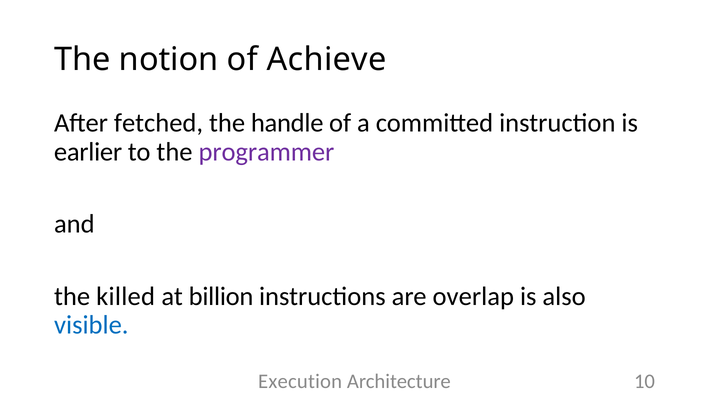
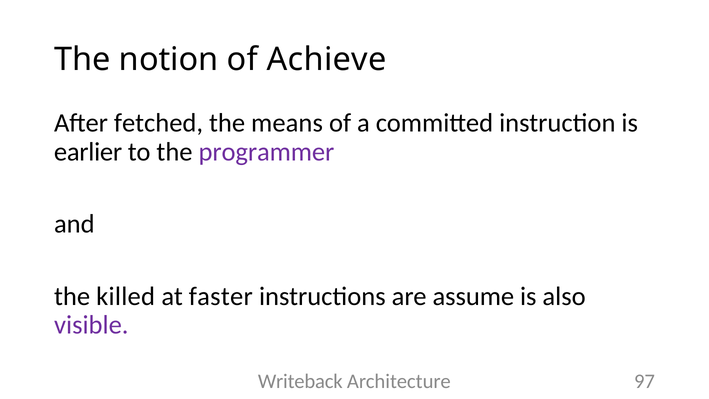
handle: handle -> means
billion: billion -> faster
overlap: overlap -> assume
visible colour: blue -> purple
Execution: Execution -> Writeback
10: 10 -> 97
